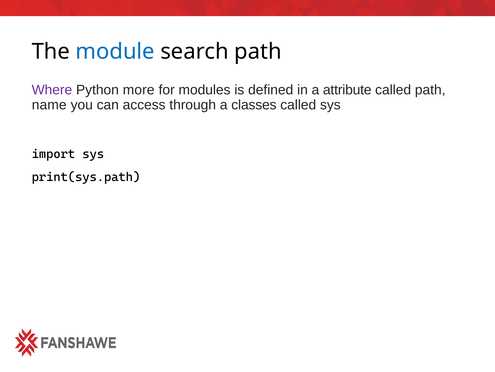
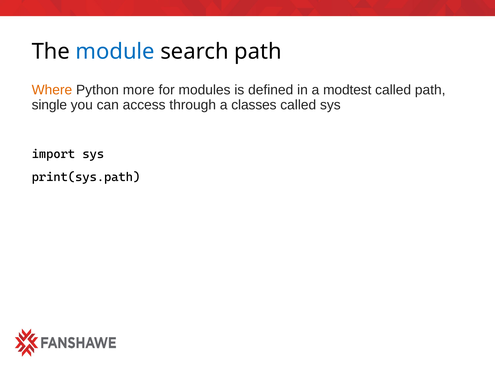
Where colour: purple -> orange
attribute: attribute -> modtest
name: name -> single
